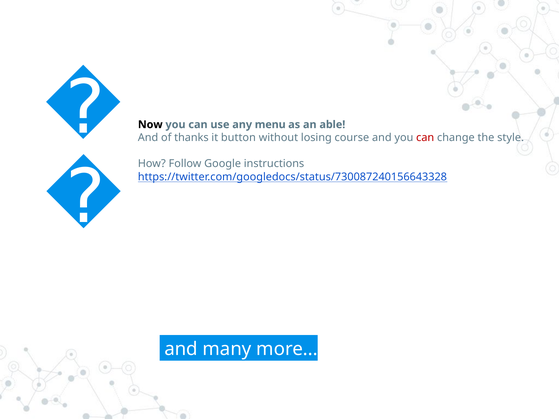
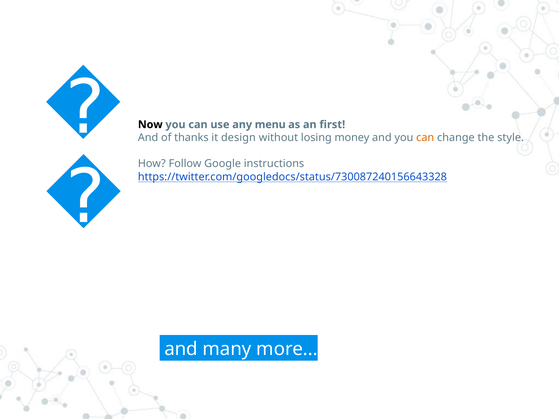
able: able -> first
button: button -> design
course: course -> money
can at (425, 138) colour: red -> orange
